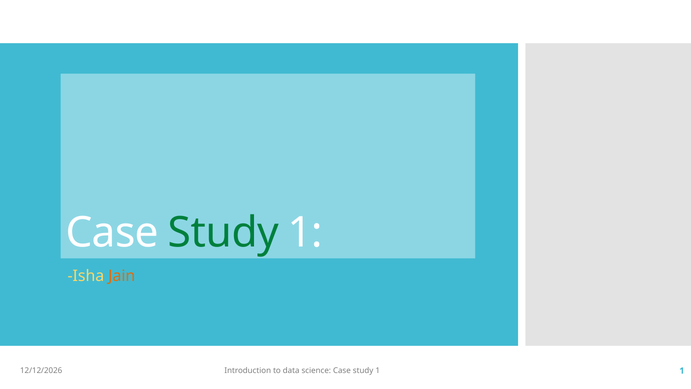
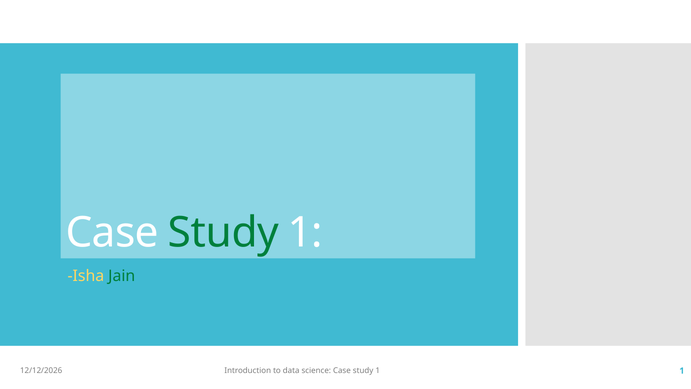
Jain colour: orange -> green
